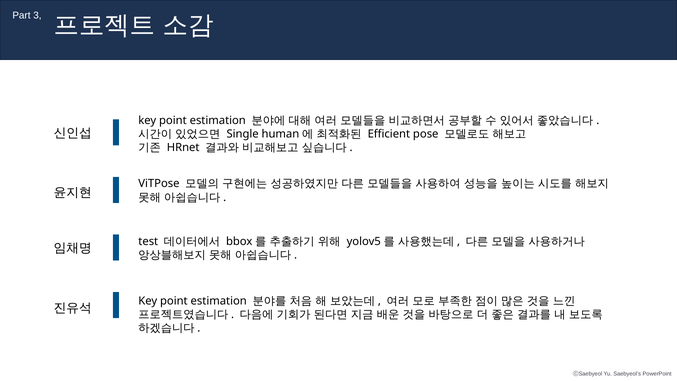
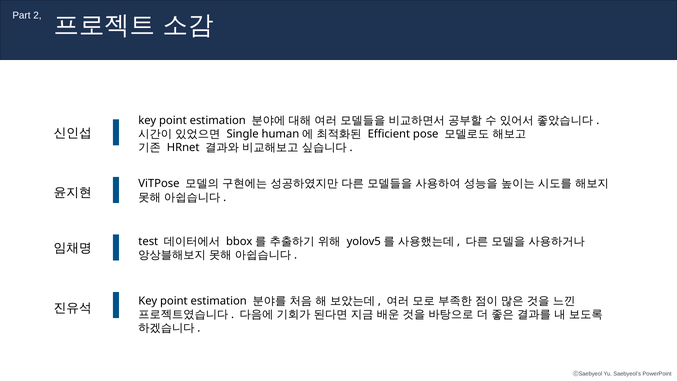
3: 3 -> 2
